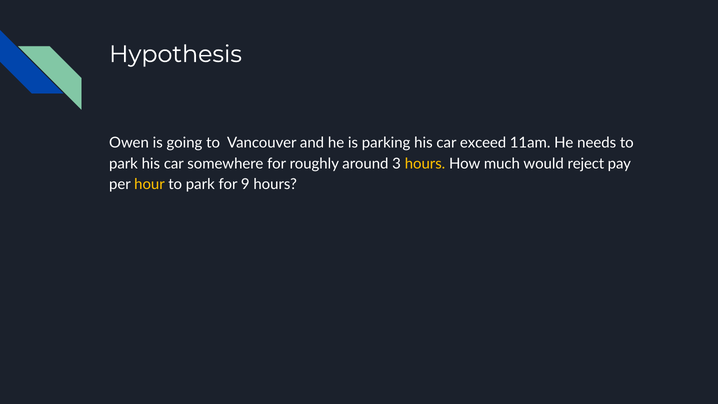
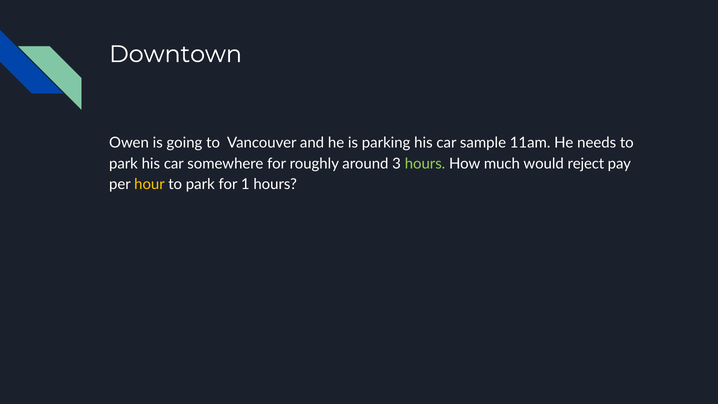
Hypothesis: Hypothesis -> Downtown
exceed: exceed -> sample
hours at (425, 164) colour: yellow -> light green
9: 9 -> 1
